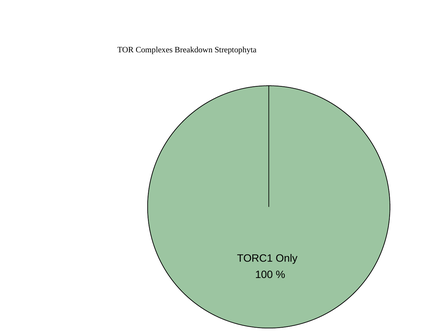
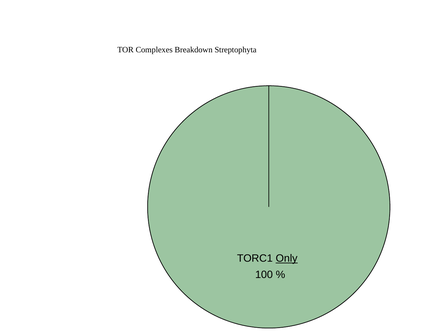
Only underline: none -> present
